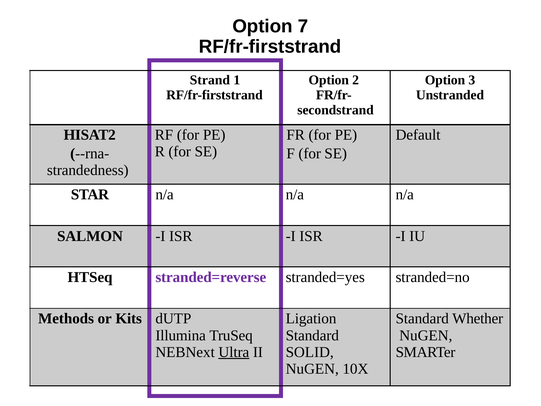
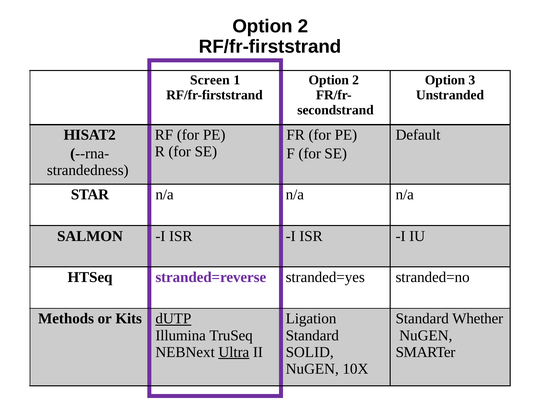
7 at (303, 26): 7 -> 2
Strand: Strand -> Screen
dUTP underline: none -> present
